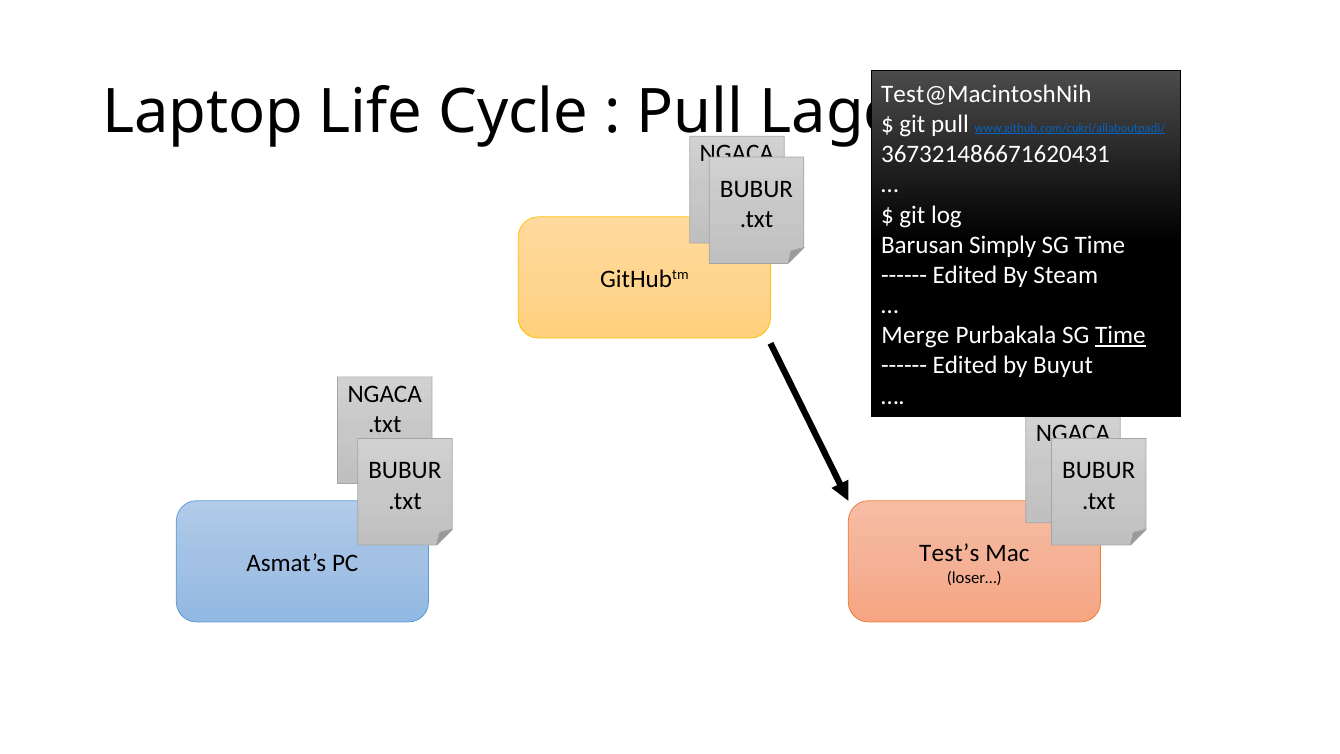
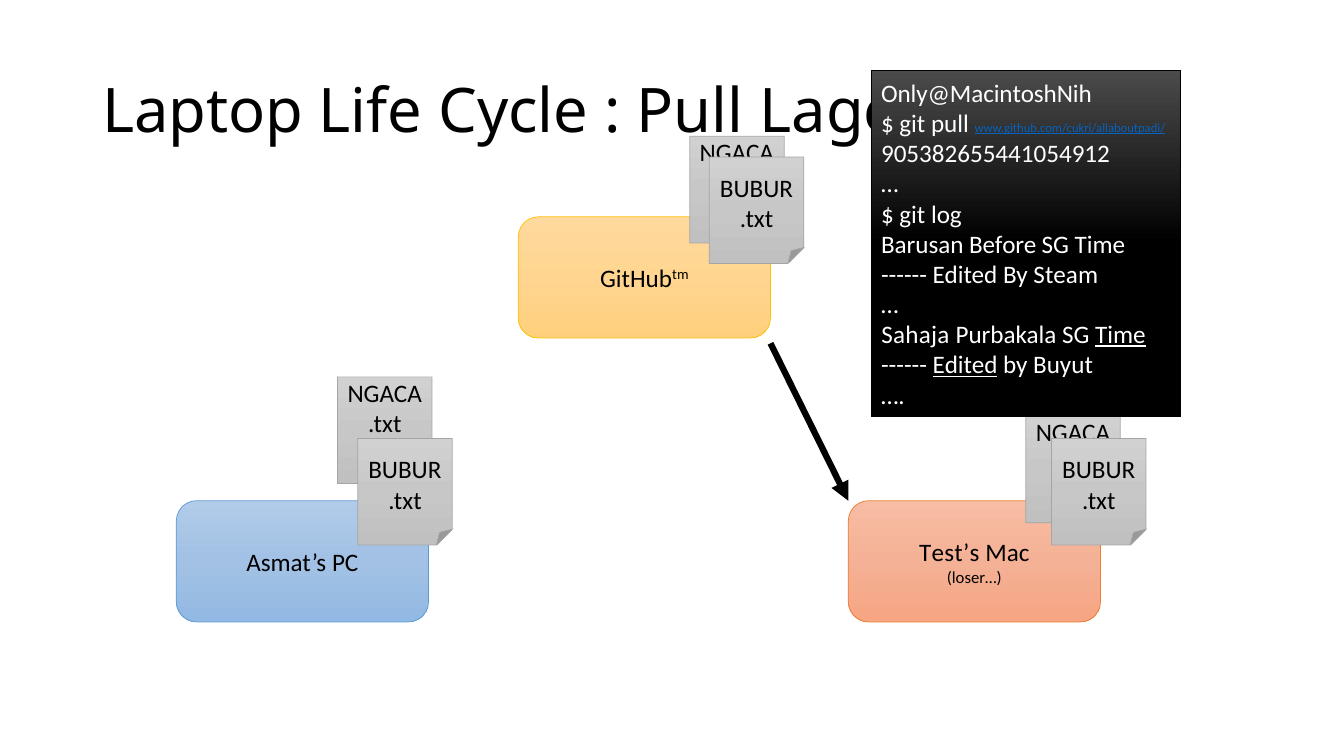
Test@MacintoshNih: Test@MacintoshNih -> Only@MacintoshNih
367321486671620431: 367321486671620431 -> 905382655441054912
Simply: Simply -> Before
Merge: Merge -> Sahaja
Edited at (965, 365) underline: none -> present
